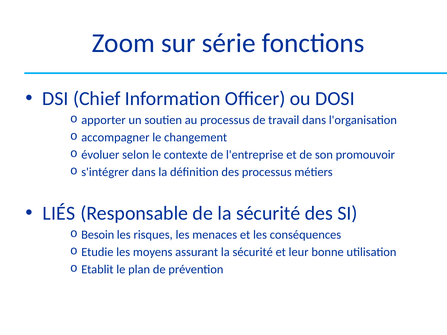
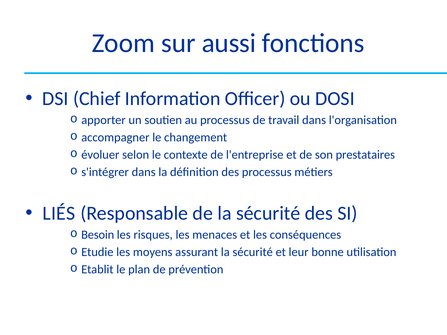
série: série -> aussi
promouvoir: promouvoir -> prestataires
